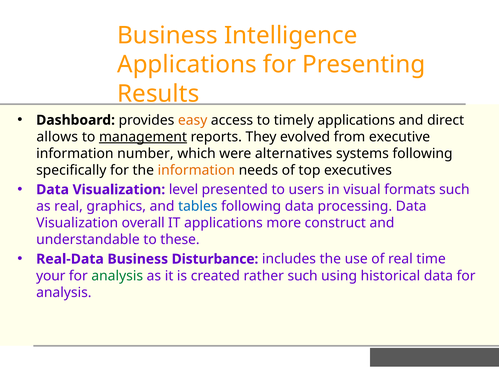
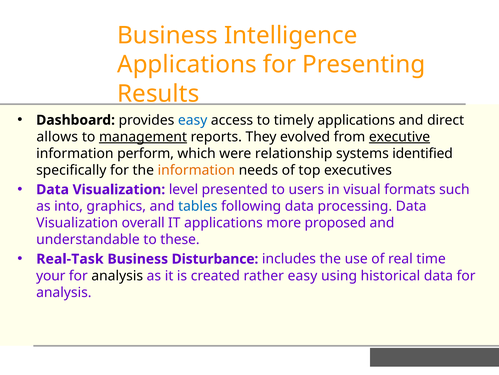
easy at (193, 120) colour: orange -> blue
executive underline: none -> present
number: number -> perform
alternatives: alternatives -> relationship
systems following: following -> identified
as real: real -> into
construct: construct -> proposed
Real-Data: Real-Data -> Real-Task
analysis at (117, 275) colour: green -> black
rather such: such -> easy
